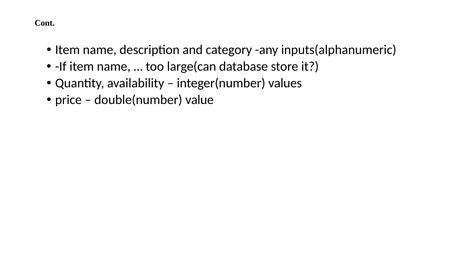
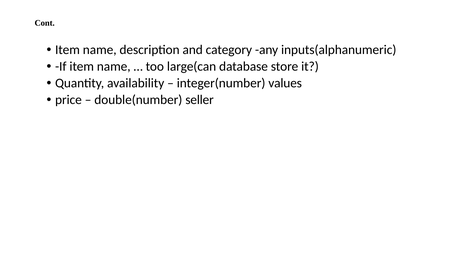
value: value -> seller
